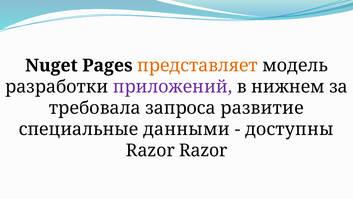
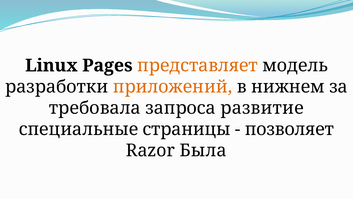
Nuget: Nuget -> Linux
приложений colour: purple -> orange
данными: данными -> страницы
доступны: доступны -> позволяет
Razor Razor: Razor -> Была
